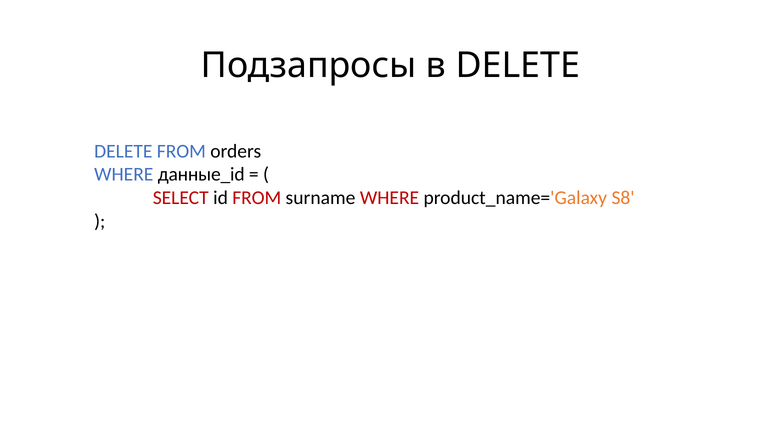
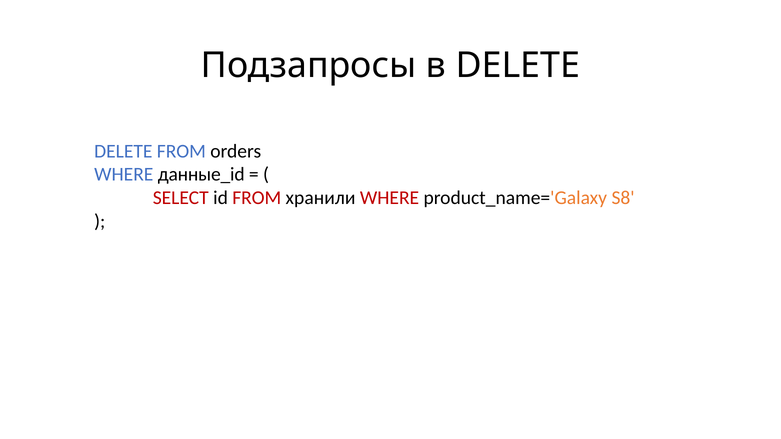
surname: surname -> хранили
